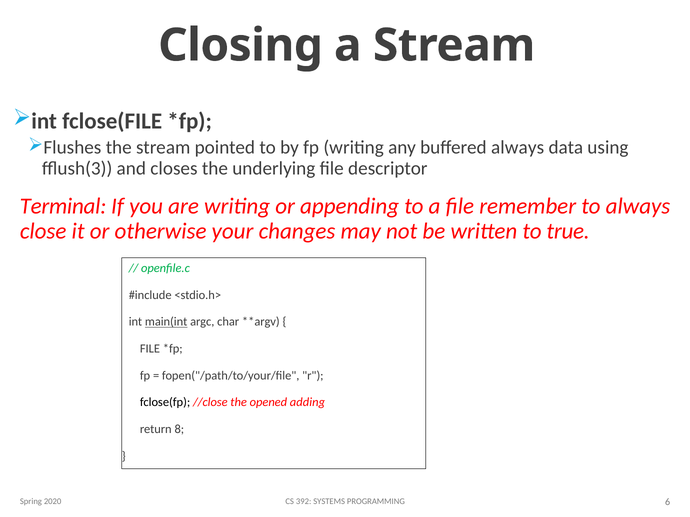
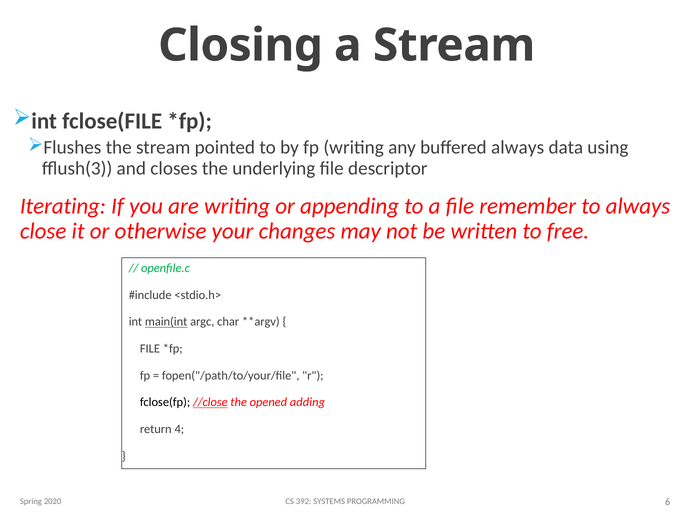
Terminal: Terminal -> Iterating
true: true -> free
//close underline: none -> present
8: 8 -> 4
